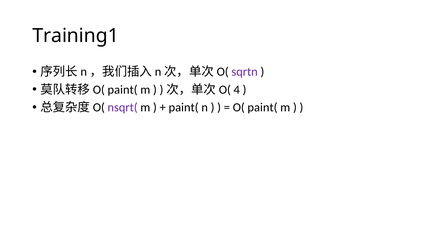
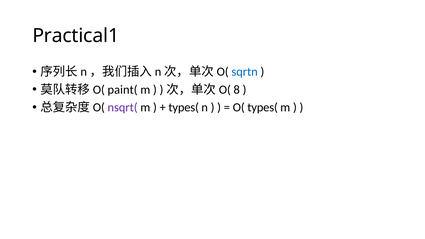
Training1: Training1 -> Practical1
sqrtn colour: purple -> blue
4: 4 -> 8
paint( at (184, 107): paint( -> types(
O( paint(: paint( -> types(
